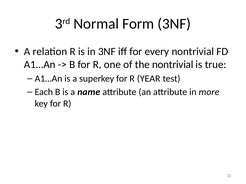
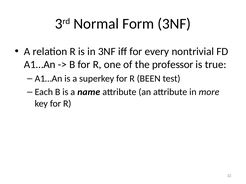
the nontrivial: nontrivial -> professor
YEAR: YEAR -> BEEN
